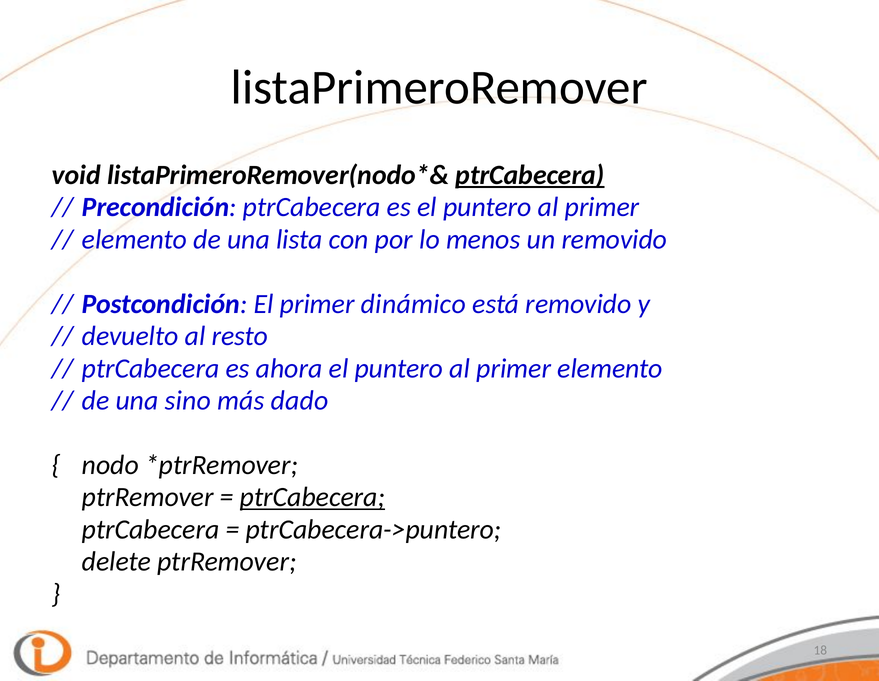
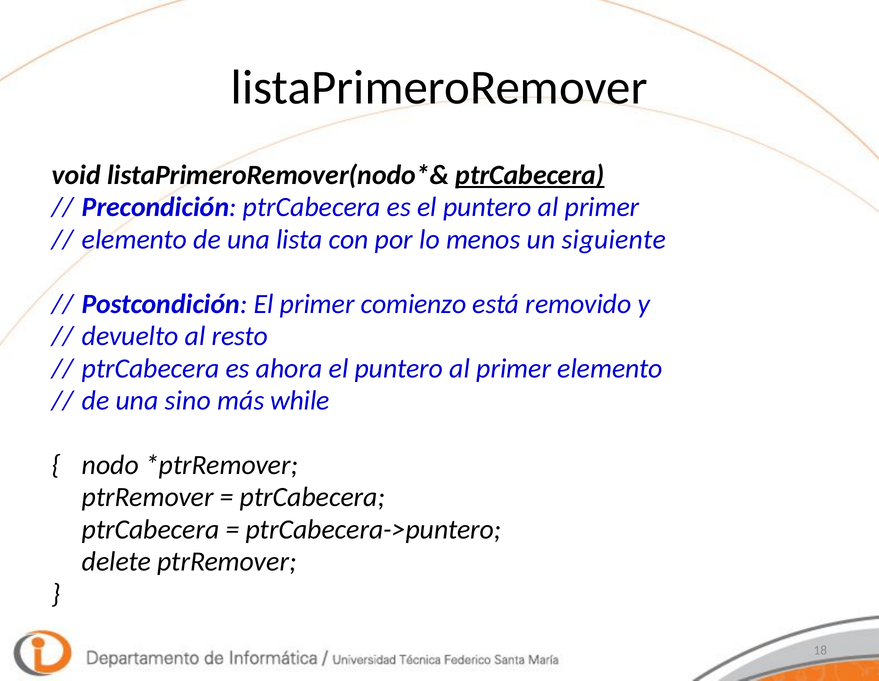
un removido: removido -> siguiente
dinámico: dinámico -> comienzo
dado: dado -> while
ptrCabecera at (313, 497) underline: present -> none
